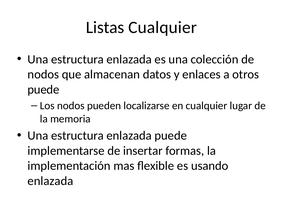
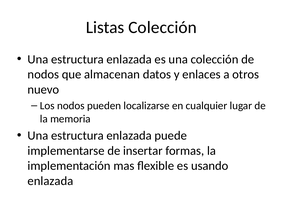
Listas Cualquier: Cualquier -> Colección
puede at (43, 90): puede -> nuevo
